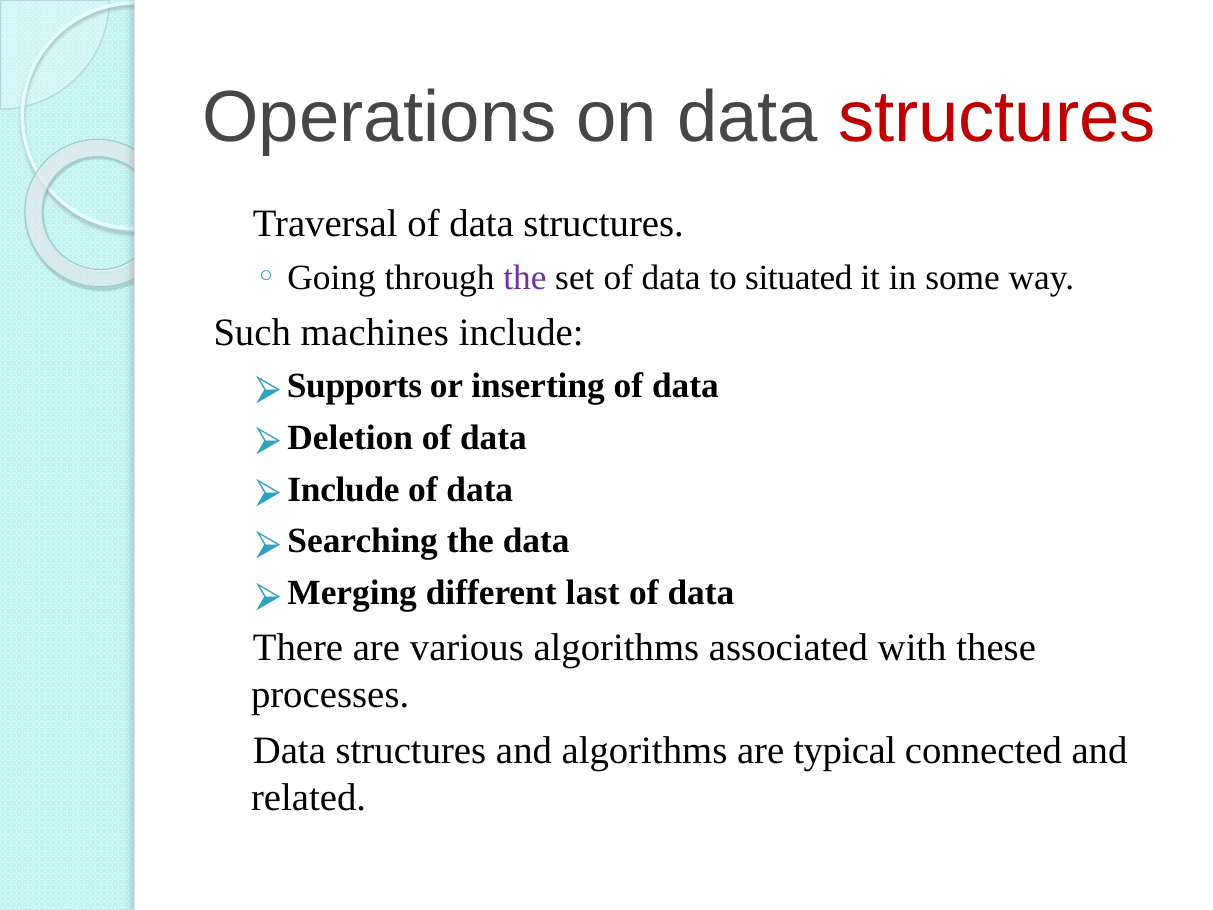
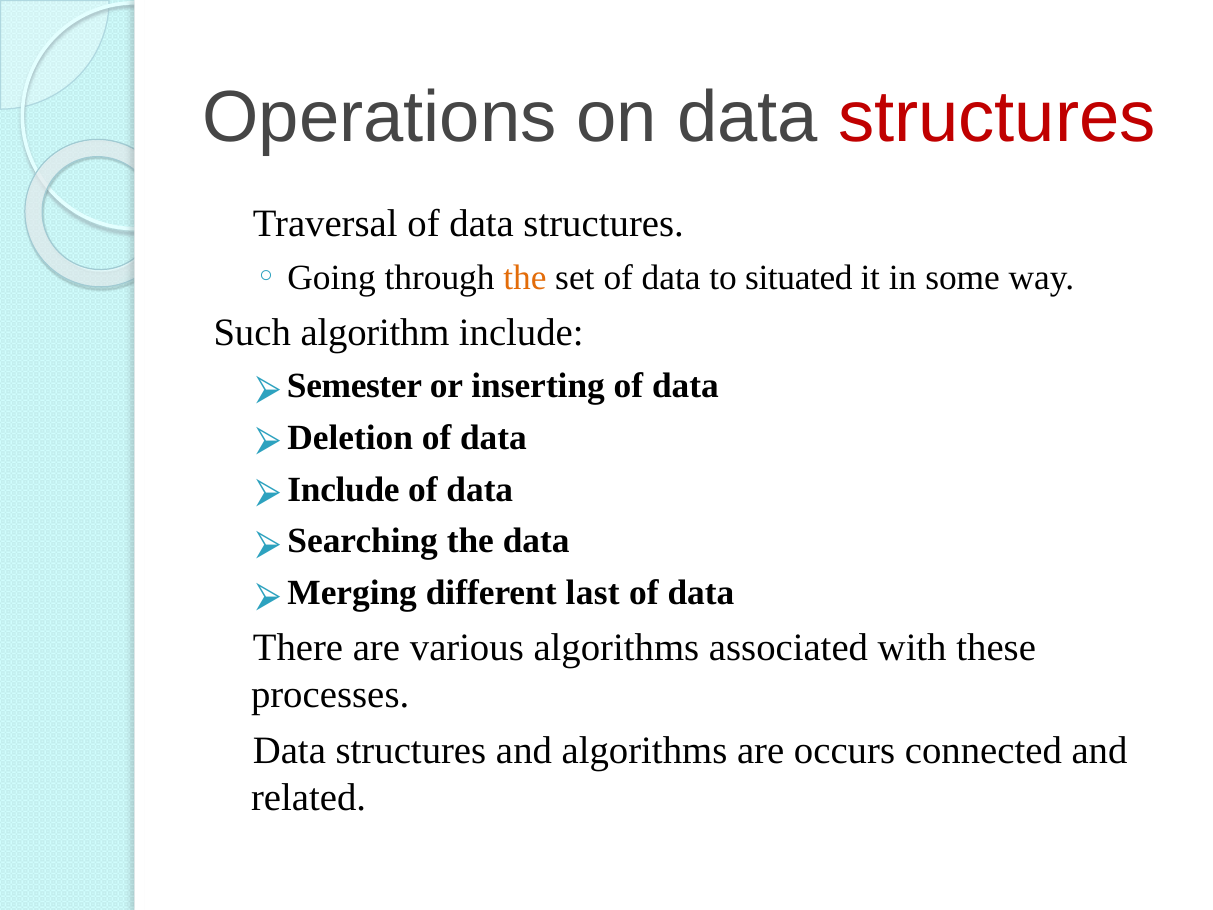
the at (525, 278) colour: purple -> orange
machines: machines -> algorithm
Supports: Supports -> Semester
typical: typical -> occurs
